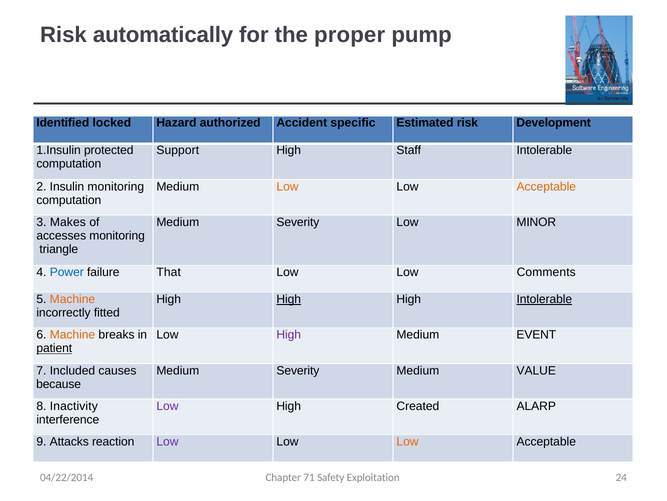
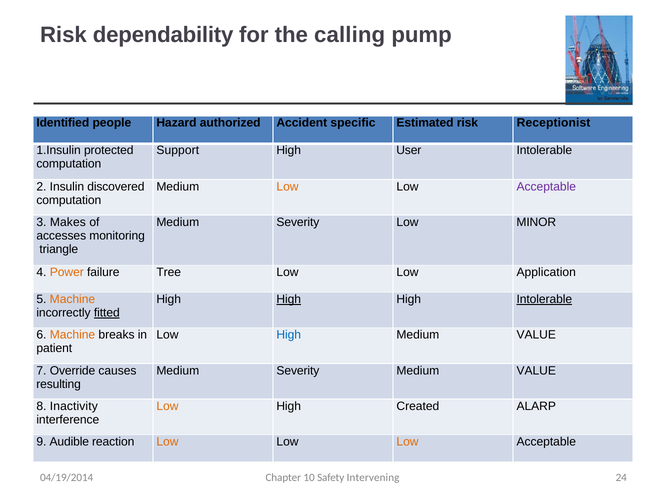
automatically: automatically -> dependability
proper: proper -> calling
locked: locked -> people
Development: Development -> Receptionist
Staff: Staff -> User
Insulin monitoring: monitoring -> discovered
Acceptable at (546, 186) colour: orange -> purple
Power colour: blue -> orange
That: That -> Tree
Comments: Comments -> Application
fitted underline: none -> present
High at (289, 334) colour: purple -> blue
EVENT at (536, 334): EVENT -> VALUE
patient underline: present -> none
Included: Included -> Override
because: because -> resulting
Low at (167, 406) colour: purple -> orange
Attacks: Attacks -> Audible
Low at (167, 441) colour: purple -> orange
04/22/2014: 04/22/2014 -> 04/19/2014
71: 71 -> 10
Exploitation: Exploitation -> Intervening
